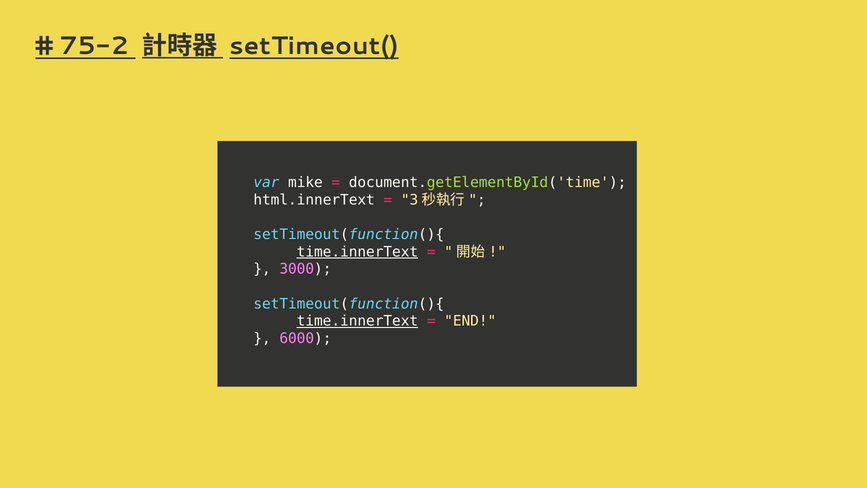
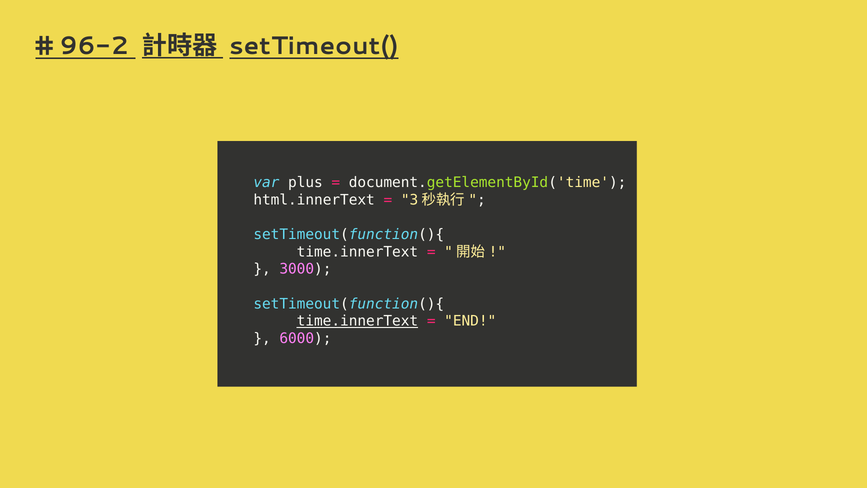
75-2: 75-2 -> 96-2
mike: mike -> plus
time.innerText at (357, 252) underline: present -> none
